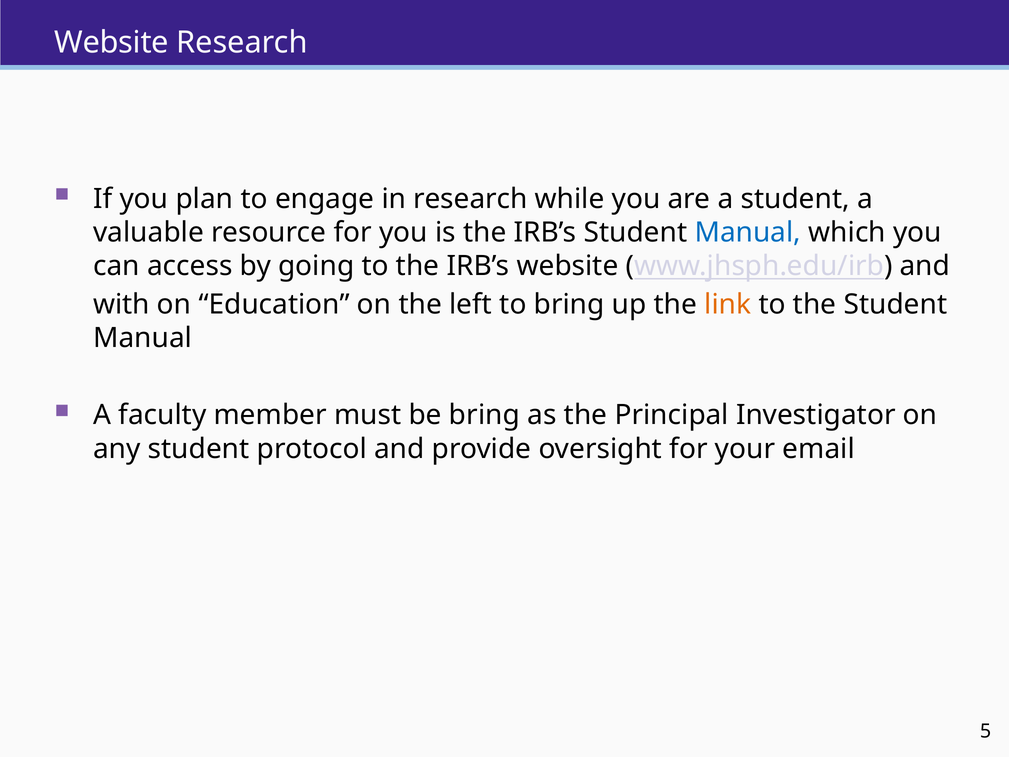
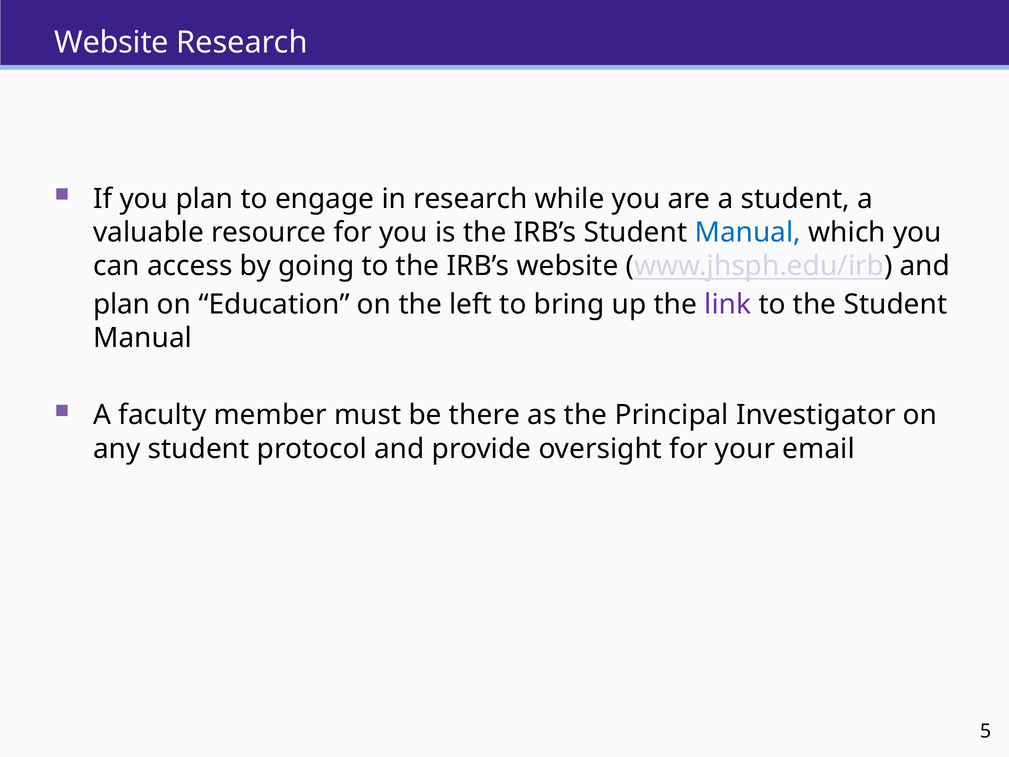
with at (121, 304): with -> plan
link colour: orange -> purple
be bring: bring -> there
